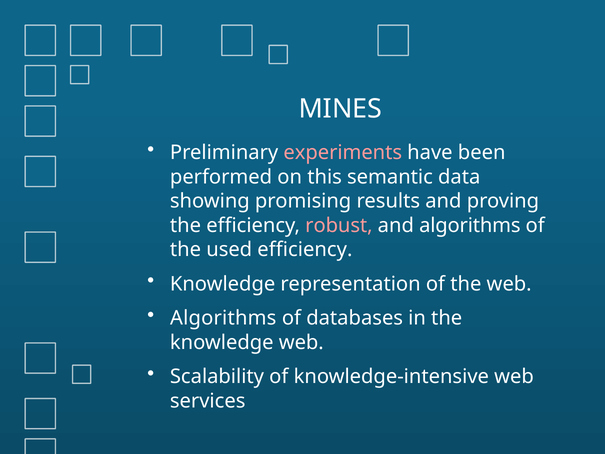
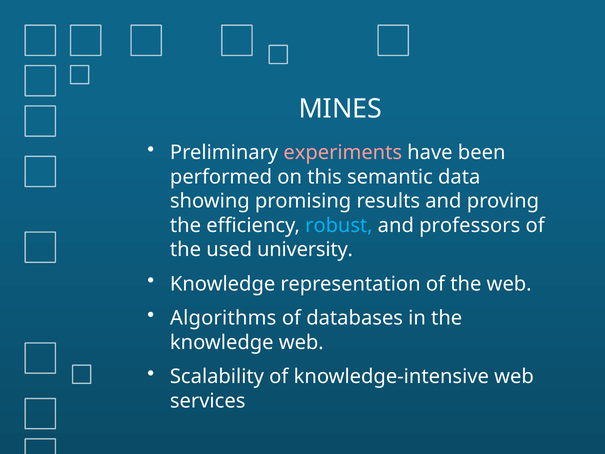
robust colour: pink -> light blue
and algorithms: algorithms -> professors
used efficiency: efficiency -> university
